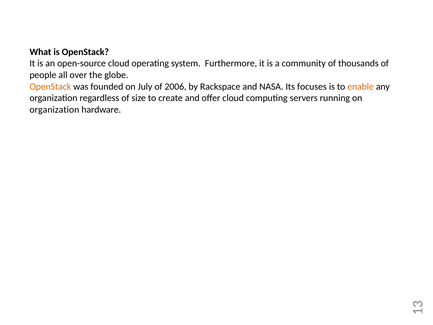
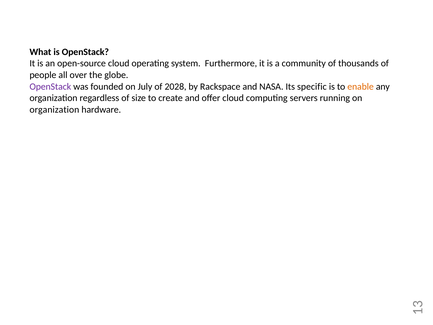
OpenStack at (50, 86) colour: orange -> purple
2006: 2006 -> 2028
focuses: focuses -> specific
